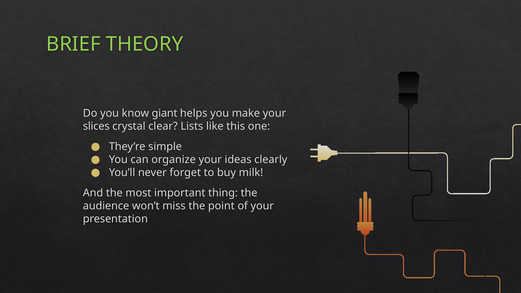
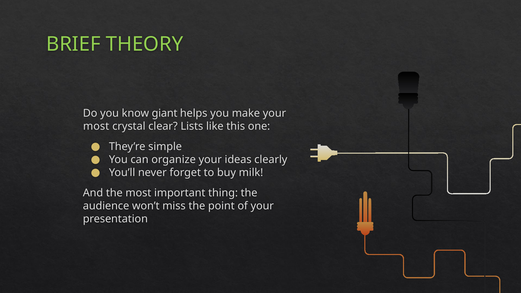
slices at (96, 126): slices -> most
